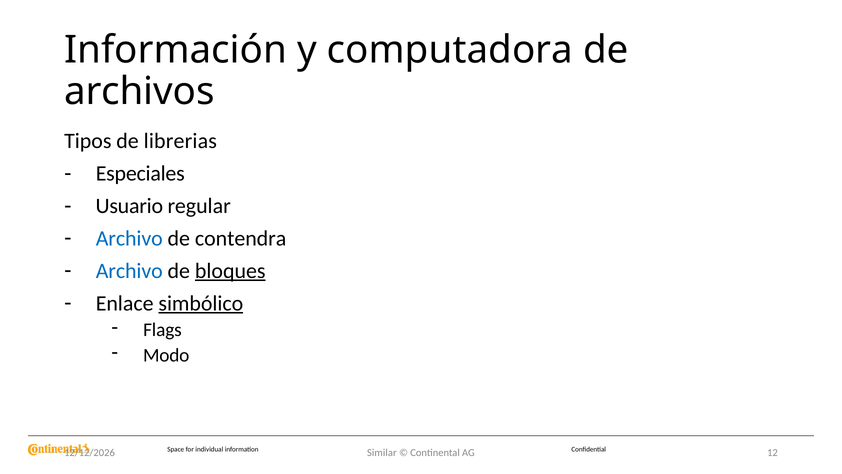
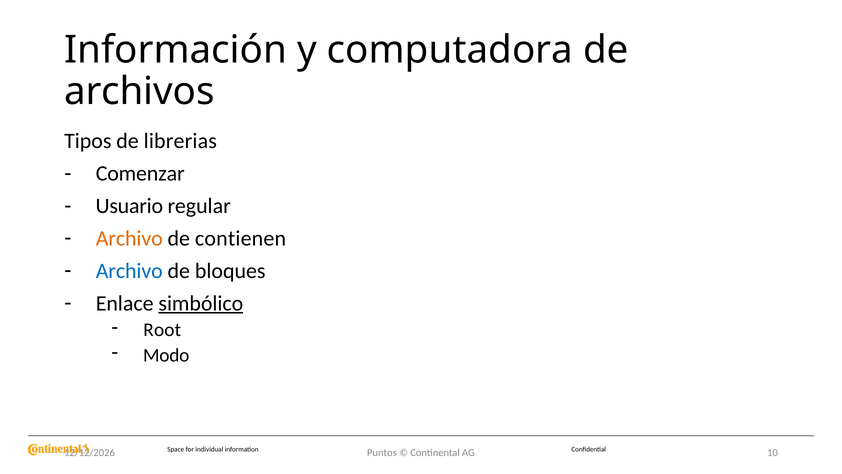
Especiales: Especiales -> Comenzar
Archivo at (129, 238) colour: blue -> orange
contendra: contendra -> contienen
bloques underline: present -> none
Flags: Flags -> Root
12: 12 -> 10
Similar: Similar -> Puntos
